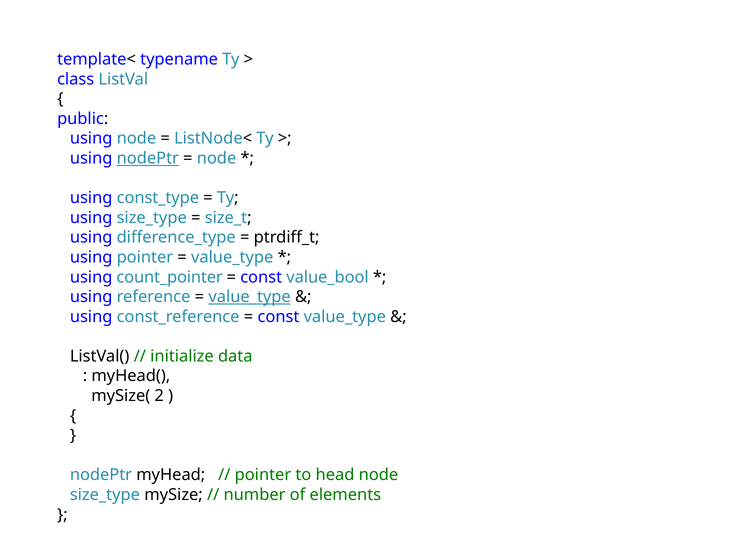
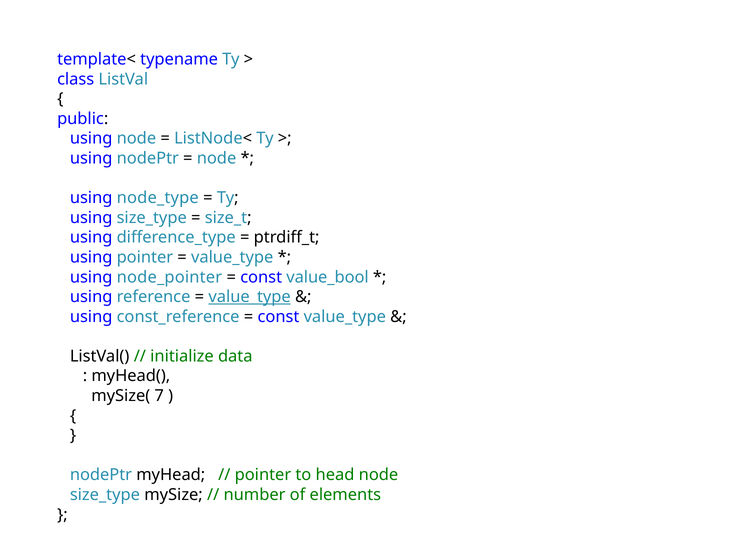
nodePtr at (148, 158) underline: present -> none
const_type: const_type -> node_type
count_pointer: count_pointer -> node_pointer
2: 2 -> 7
